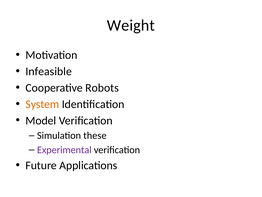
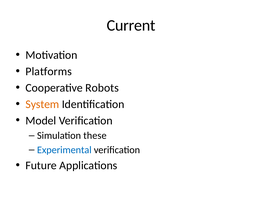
Weight: Weight -> Current
Infeasible: Infeasible -> Platforms
Experimental colour: purple -> blue
